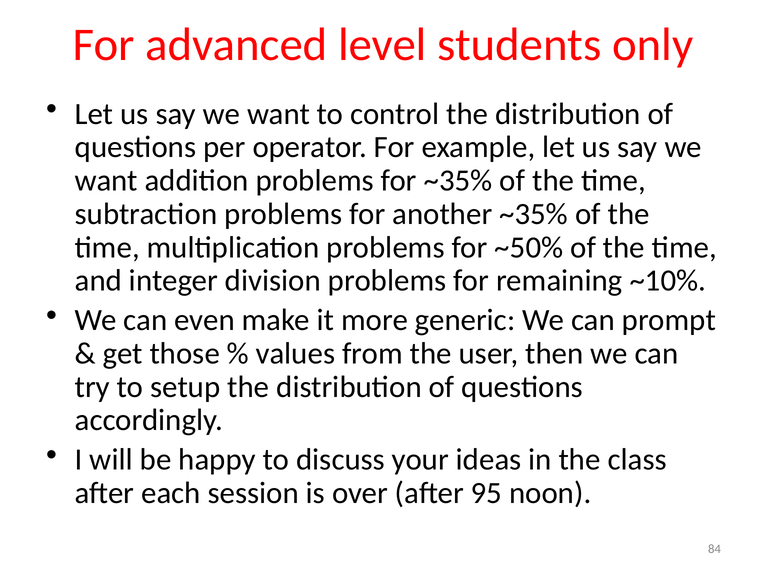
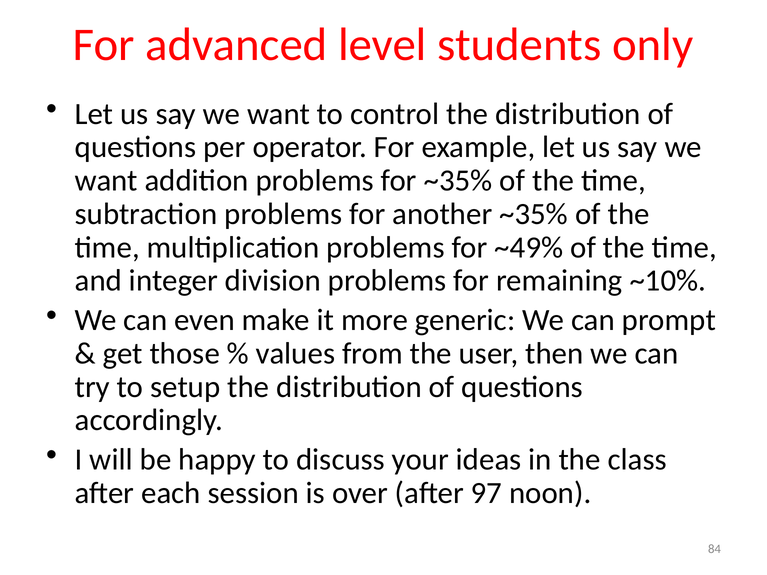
~50%: ~50% -> ~49%
95: 95 -> 97
